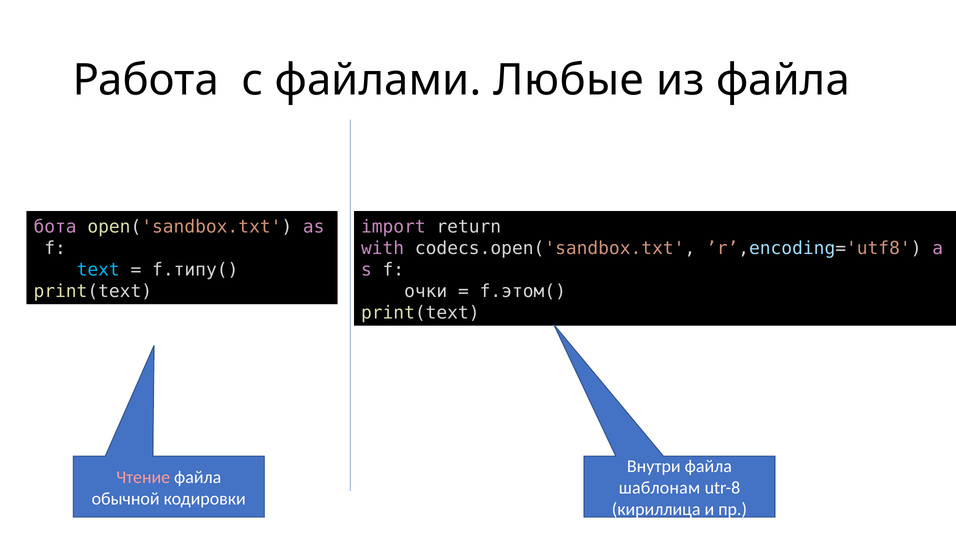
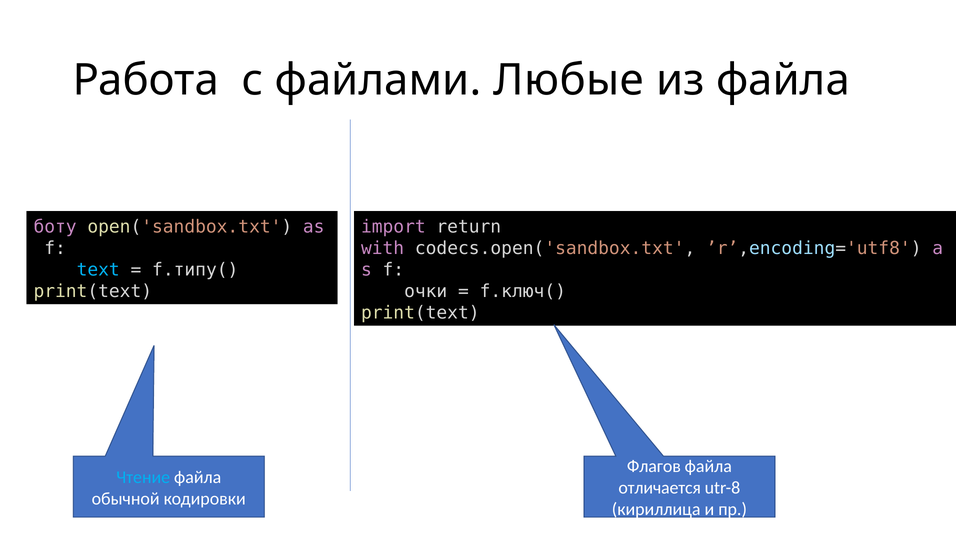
бота: бота -> боту
f.этом(: f.этом( -> f.ключ(
Внутри: Внутри -> Флагов
Чтение colour: pink -> light blue
шаблонам: шаблонам -> отличается
